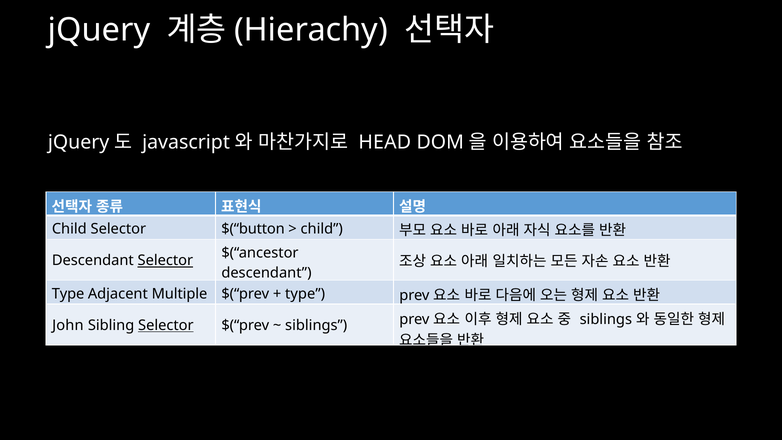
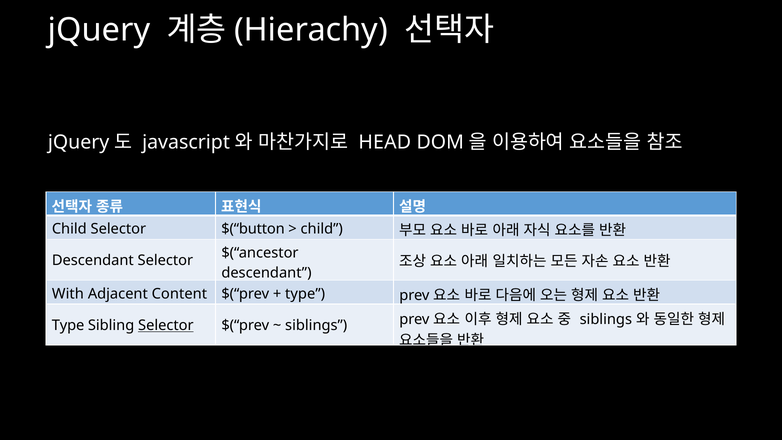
Selector at (165, 260) underline: present -> none
Type at (68, 294): Type -> With
Multiple: Multiple -> Content
John at (68, 325): John -> Type
